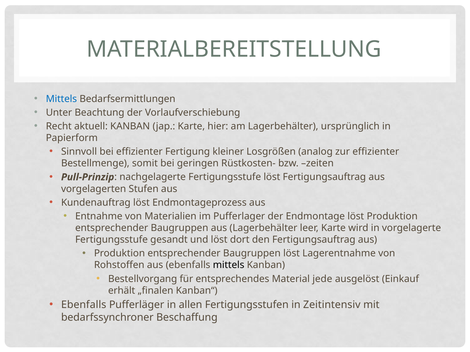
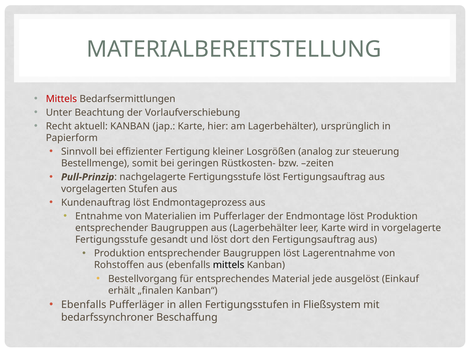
Mittels at (61, 99) colour: blue -> red
zur effizienter: effizienter -> steuerung
Zeitintensiv: Zeitintensiv -> Fließsystem
